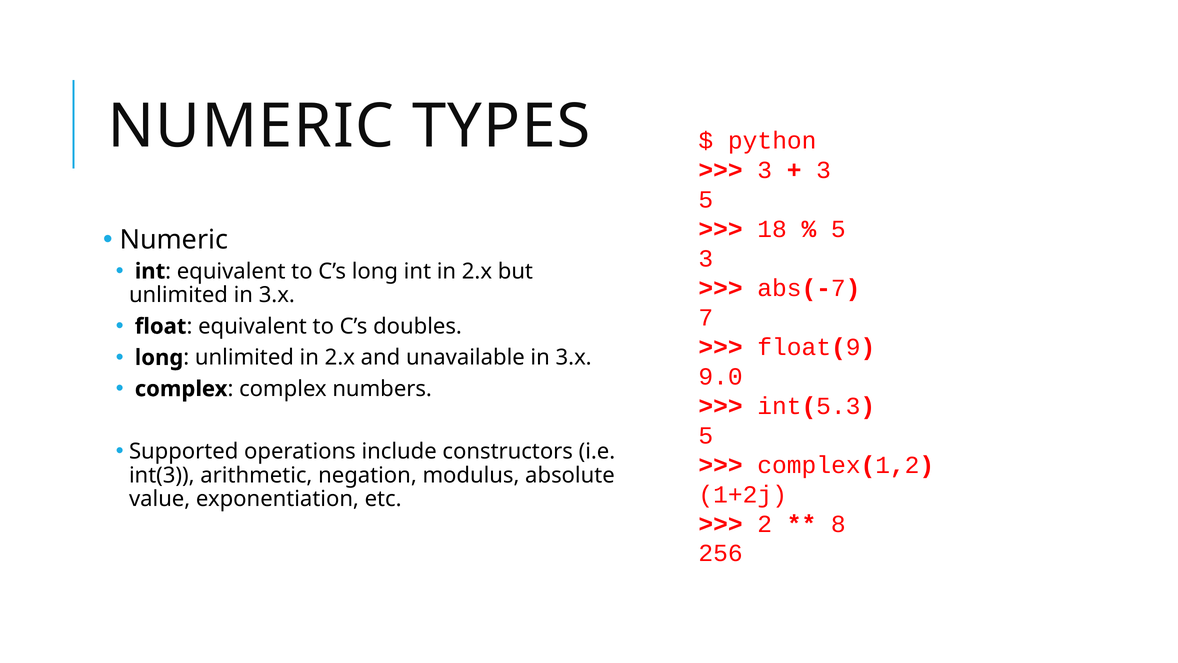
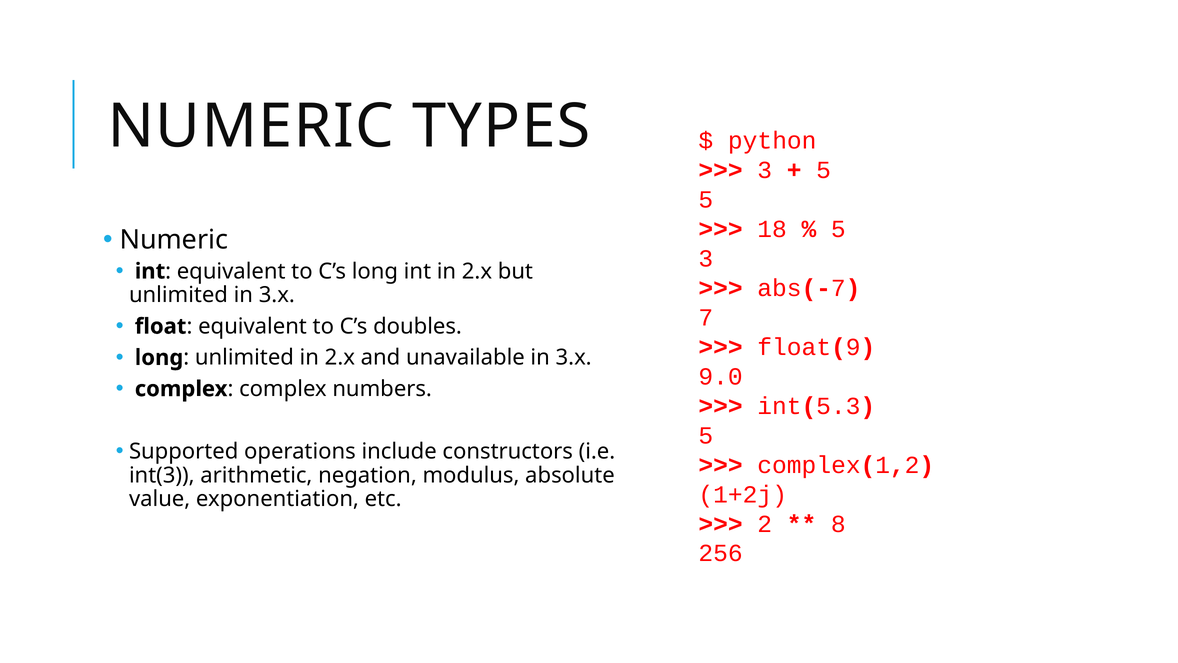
3 at (824, 170): 3 -> 5
